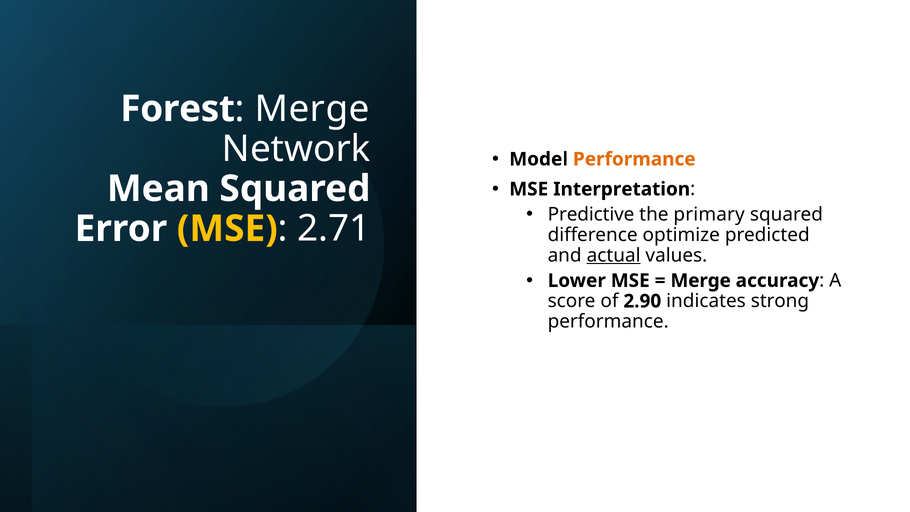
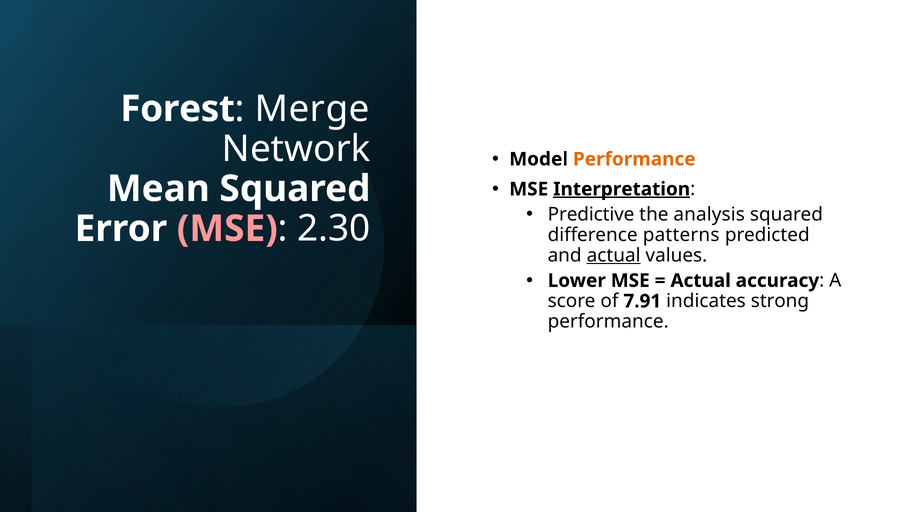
Interpretation underline: none -> present
primary: primary -> analysis
MSE at (227, 229) colour: yellow -> pink
2.71: 2.71 -> 2.30
optimize: optimize -> patterns
Merge at (701, 281): Merge -> Actual
2.90: 2.90 -> 7.91
